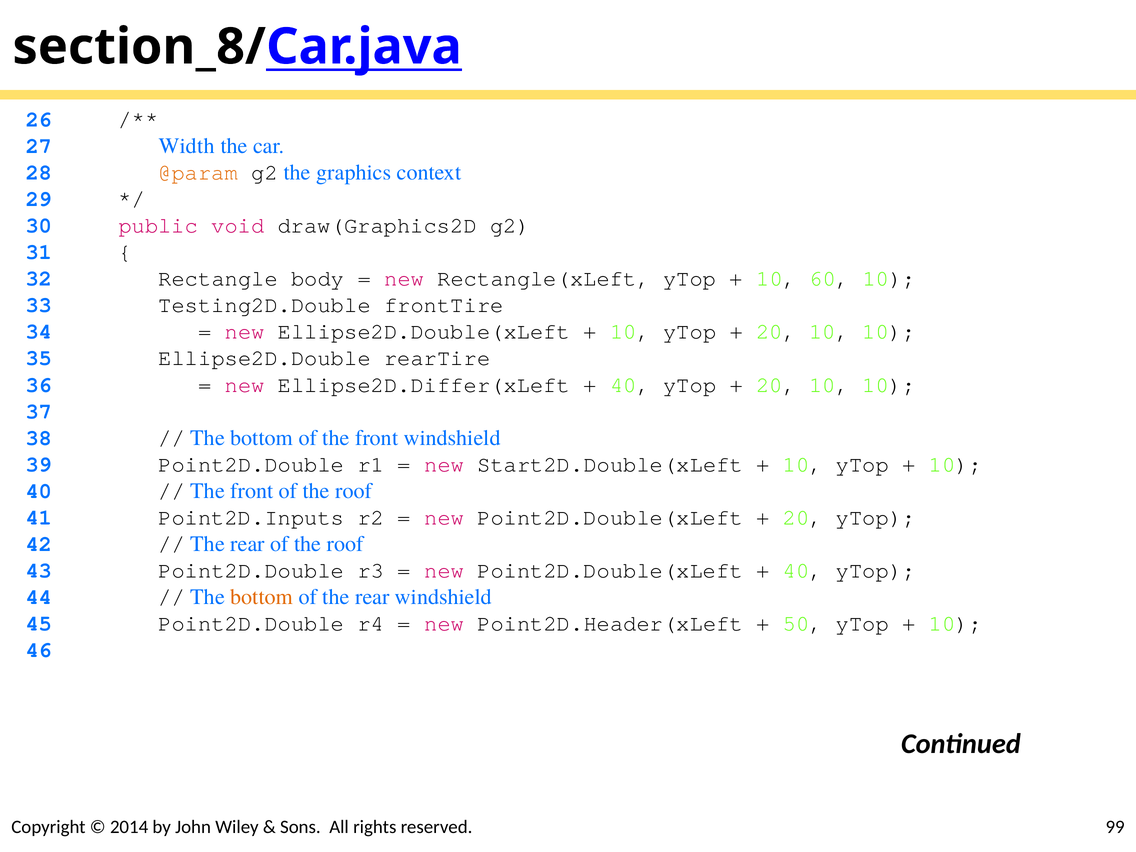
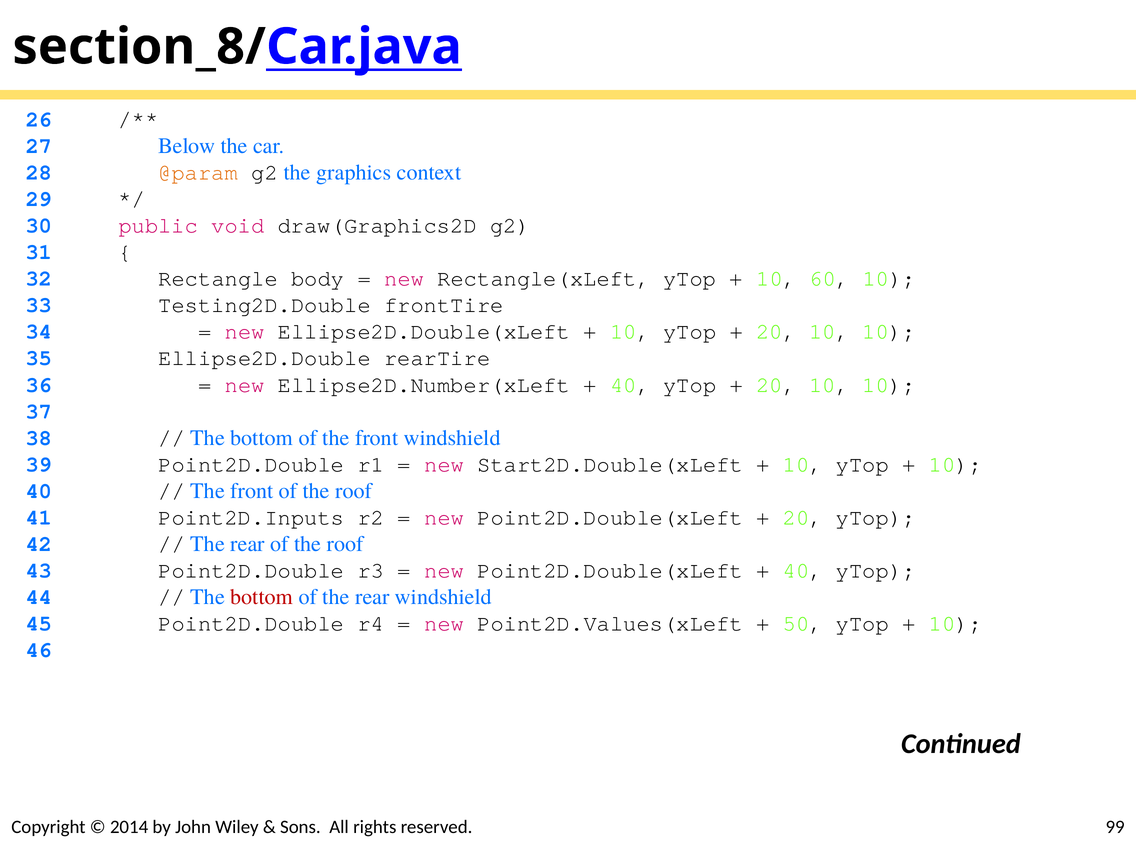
Width: Width -> Below
Ellipse2D.Differ(xLeft: Ellipse2D.Differ(xLeft -> Ellipse2D.Number(xLeft
bottom at (262, 597) colour: orange -> red
Point2D.Header(xLeft: Point2D.Header(xLeft -> Point2D.Values(xLeft
